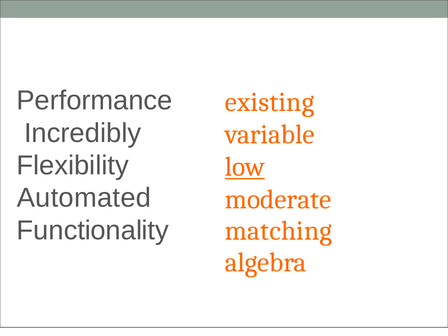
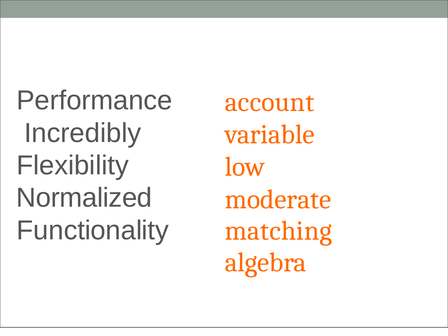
existing: existing -> account
low underline: present -> none
Automated: Automated -> Normalized
